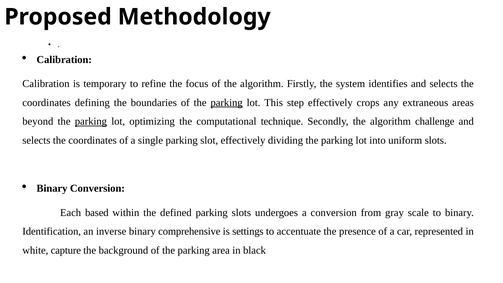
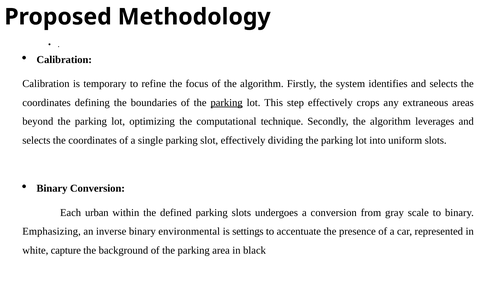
parking at (91, 121) underline: present -> none
challenge: challenge -> leverages
based: based -> urban
Identification: Identification -> Emphasizing
comprehensive: comprehensive -> environmental
